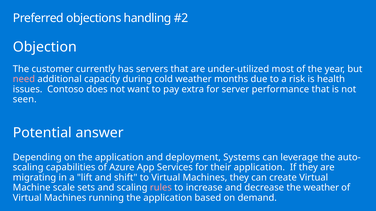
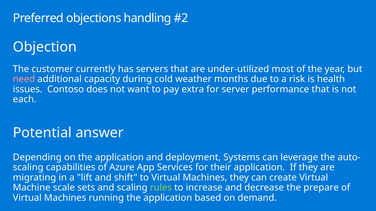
seen: seen -> each
rules colour: pink -> light green
the weather: weather -> prepare
